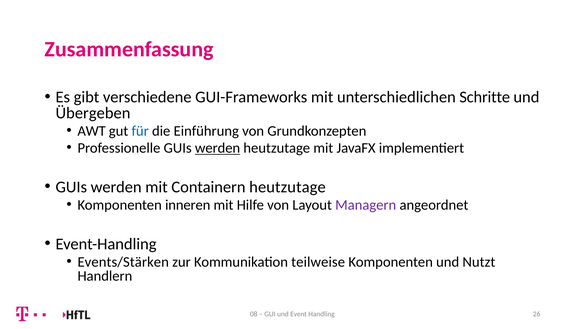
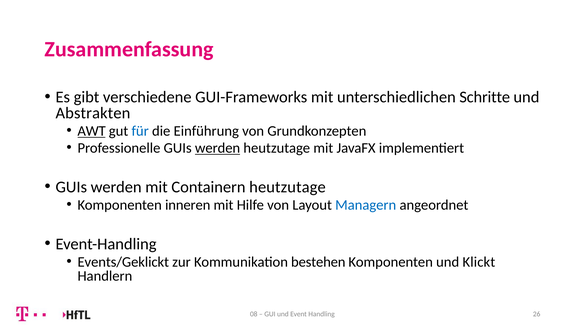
Übergeben: Übergeben -> Abstrakten
AWT underline: none -> present
Managern colour: purple -> blue
Events/Stärken: Events/Stärken -> Events/Geklickt
teilweise: teilweise -> bestehen
Nutzt: Nutzt -> Klickt
